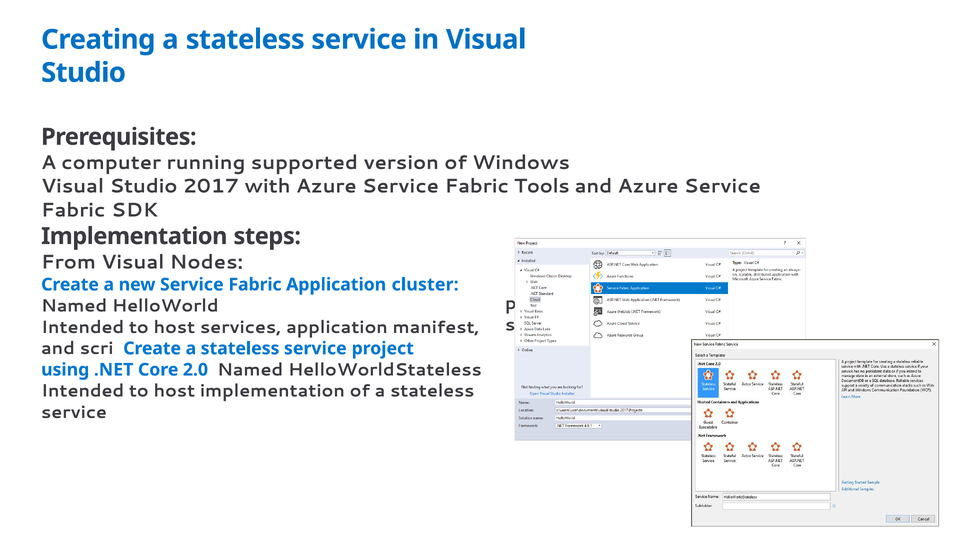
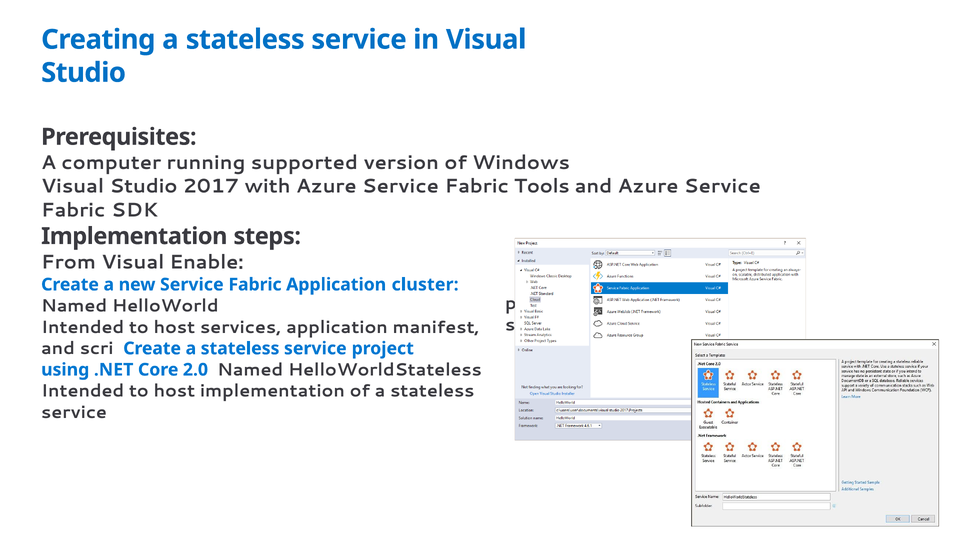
Nodes: Nodes -> Enable
